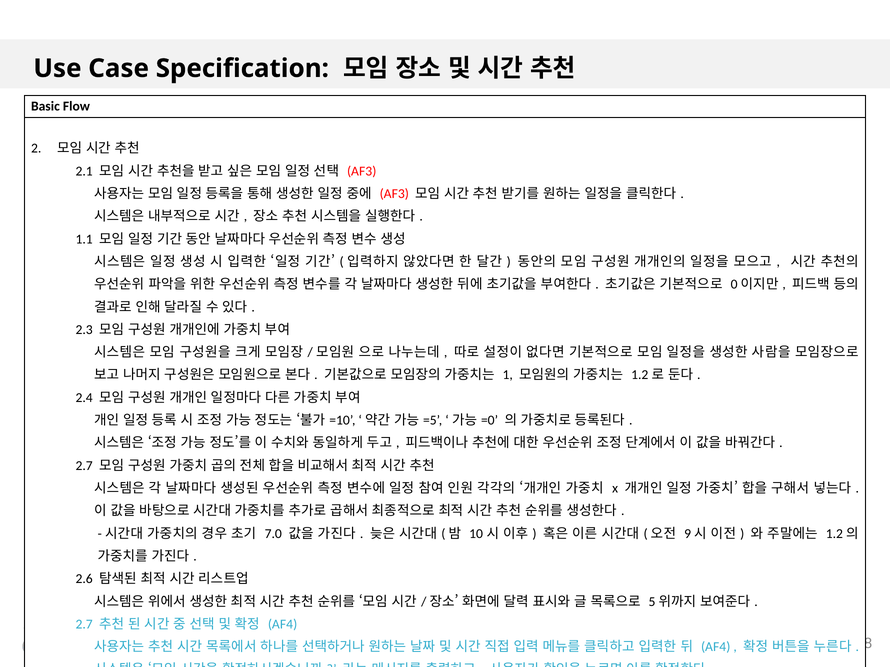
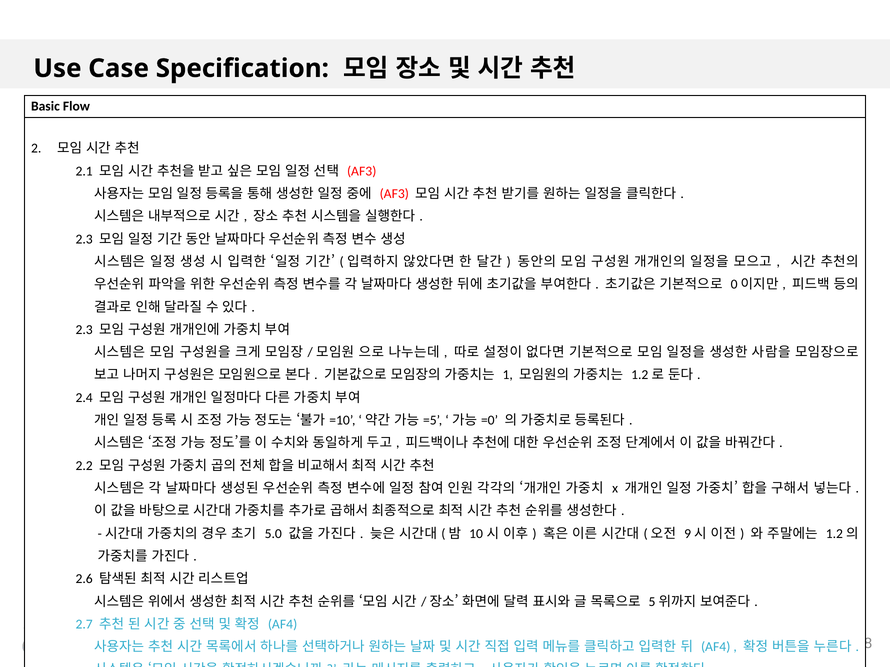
1.1 at (84, 239): 1.1 -> 2.3
2.7 at (84, 466): 2.7 -> 2.2
7.0: 7.0 -> 5.0
